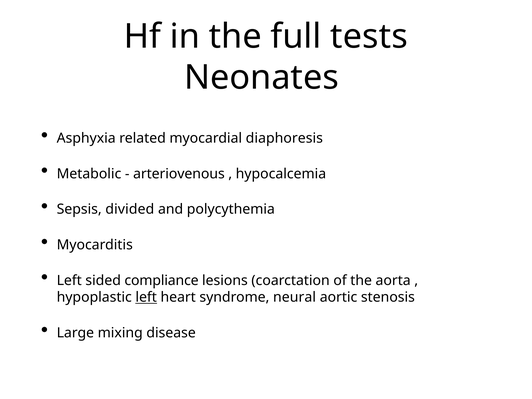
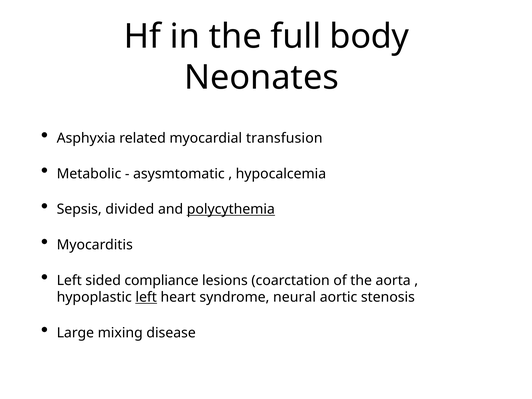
tests: tests -> body
diaphoresis: diaphoresis -> transfusion
arteriovenous: arteriovenous -> asysmtomatic
polycythemia underline: none -> present
